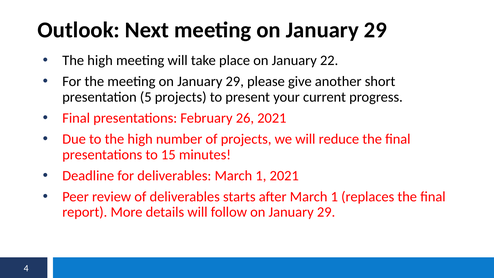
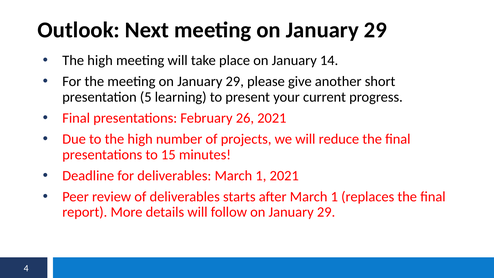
22: 22 -> 14
5 projects: projects -> learning
